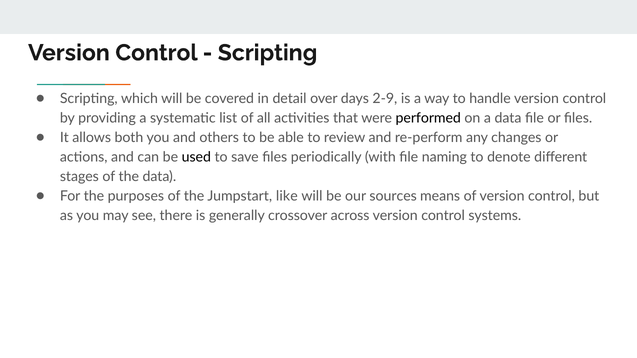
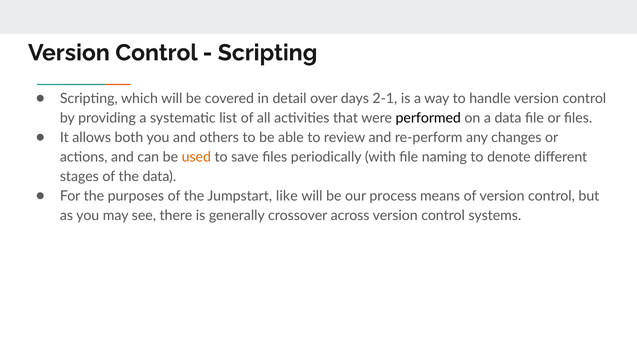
2-9: 2-9 -> 2-1
used colour: black -> orange
sources: sources -> process
